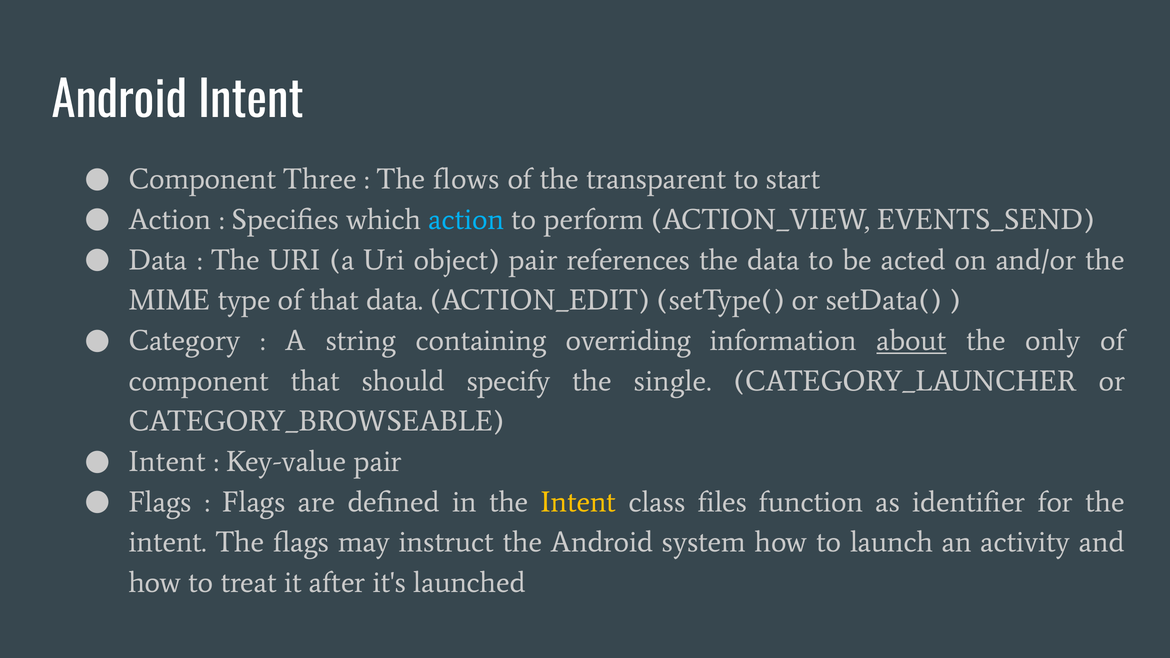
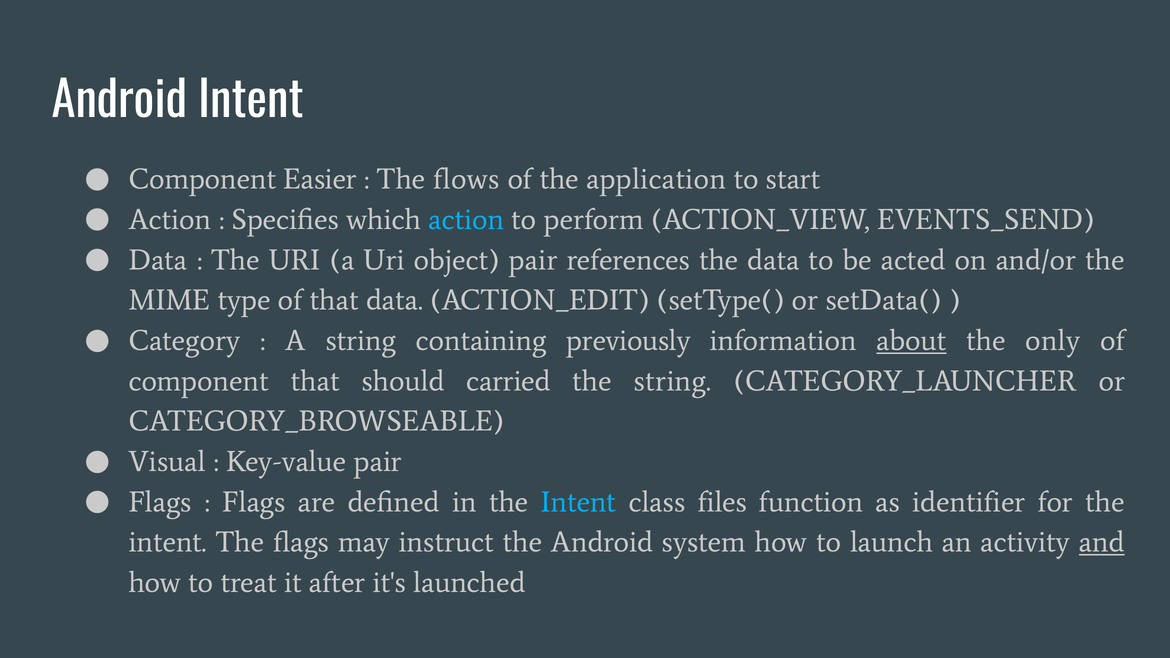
Three: Three -> Easier
transparent: transparent -> application
overriding: overriding -> previously
specify: specify -> carried
the single: single -> string
Intent at (167, 462): Intent -> Visual
Intent at (578, 502) colour: yellow -> light blue
and underline: none -> present
